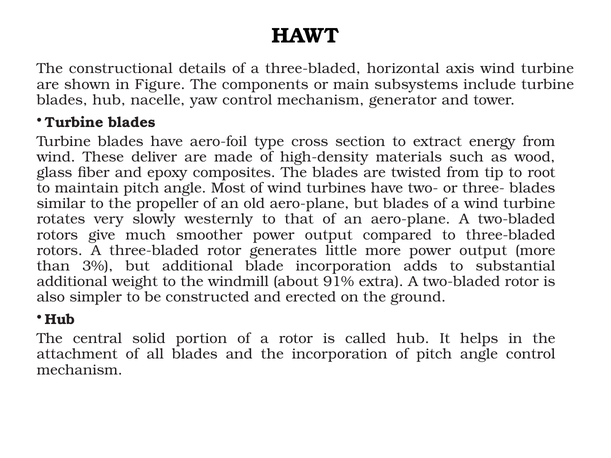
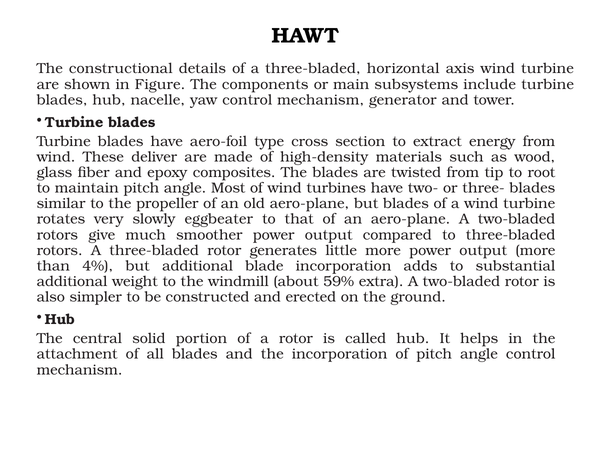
westernly: westernly -> eggbeater
3%: 3% -> 4%
91%: 91% -> 59%
